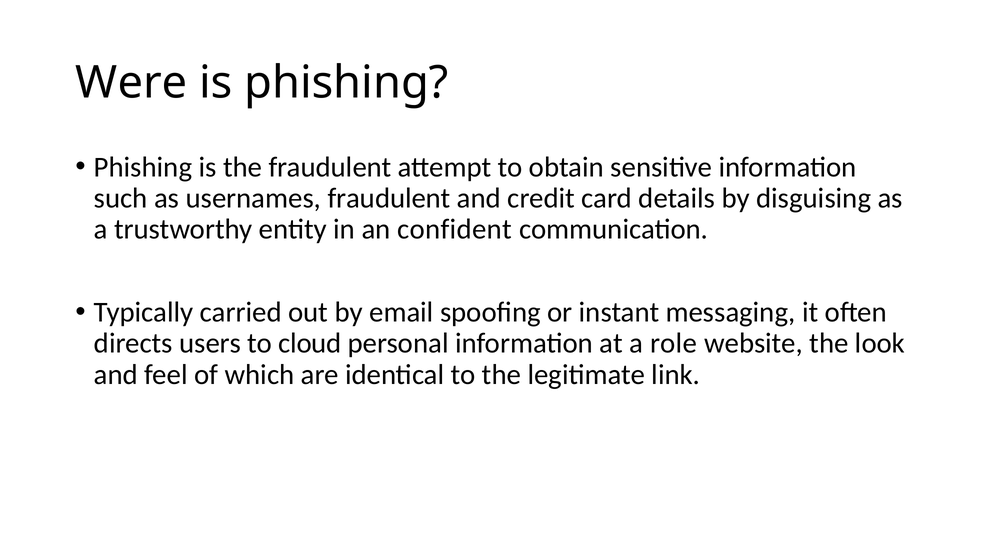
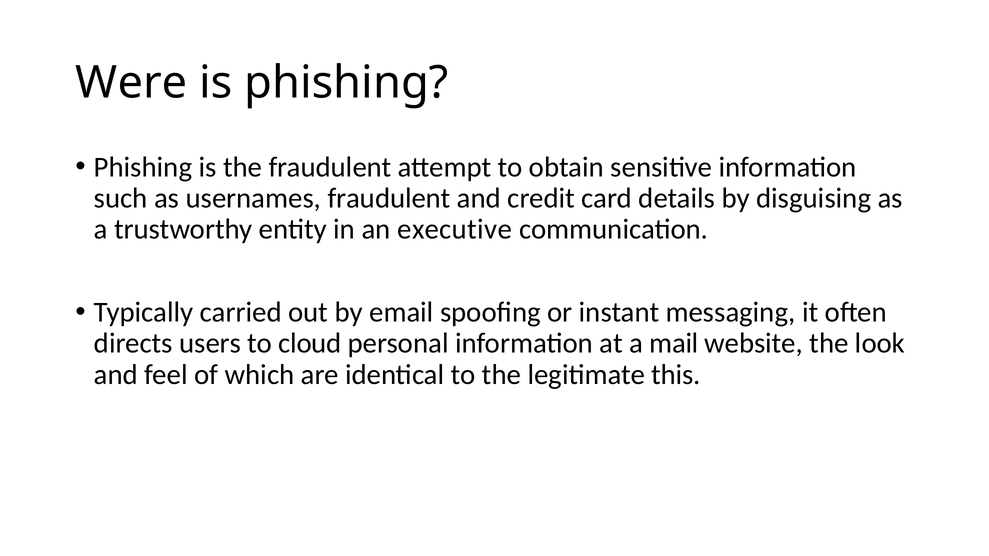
confident: confident -> executive
role: role -> mail
link: link -> this
